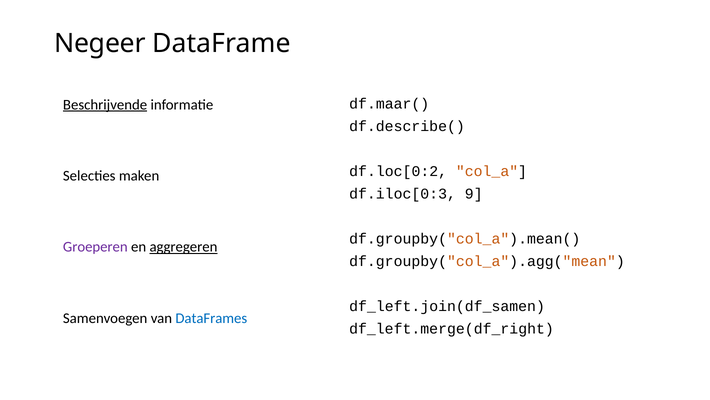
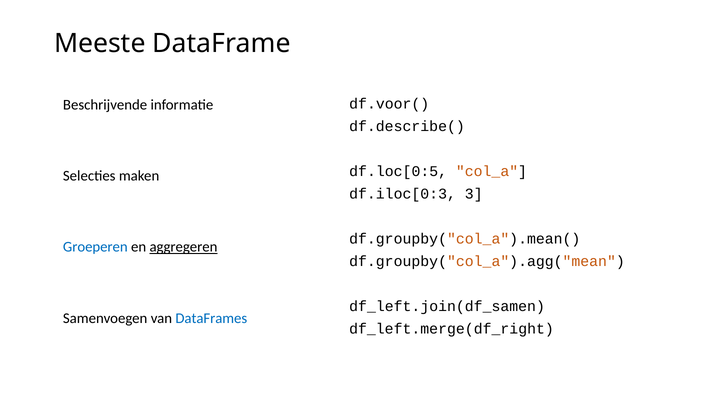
Negeer: Negeer -> Meeste
df.maar(: df.maar( -> df.voor(
Beschrijvende underline: present -> none
df.loc[0:2: df.loc[0:2 -> df.loc[0:5
9: 9 -> 3
Groeperen colour: purple -> blue
